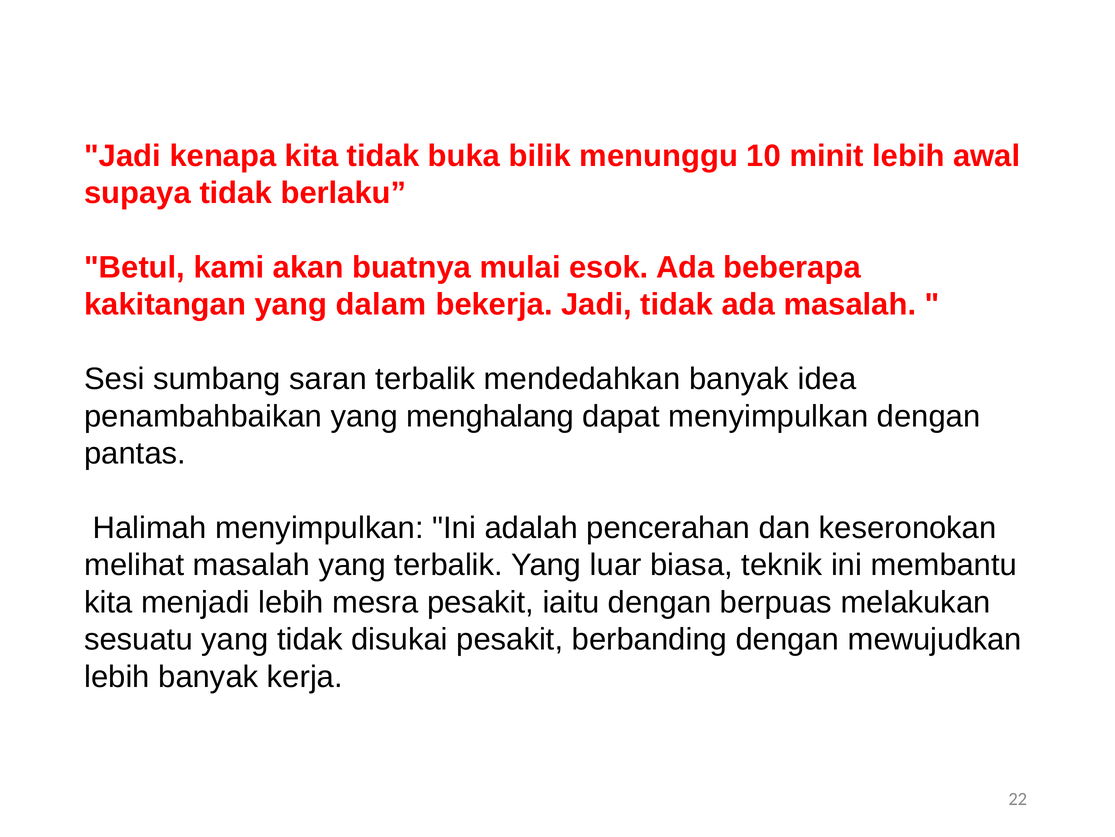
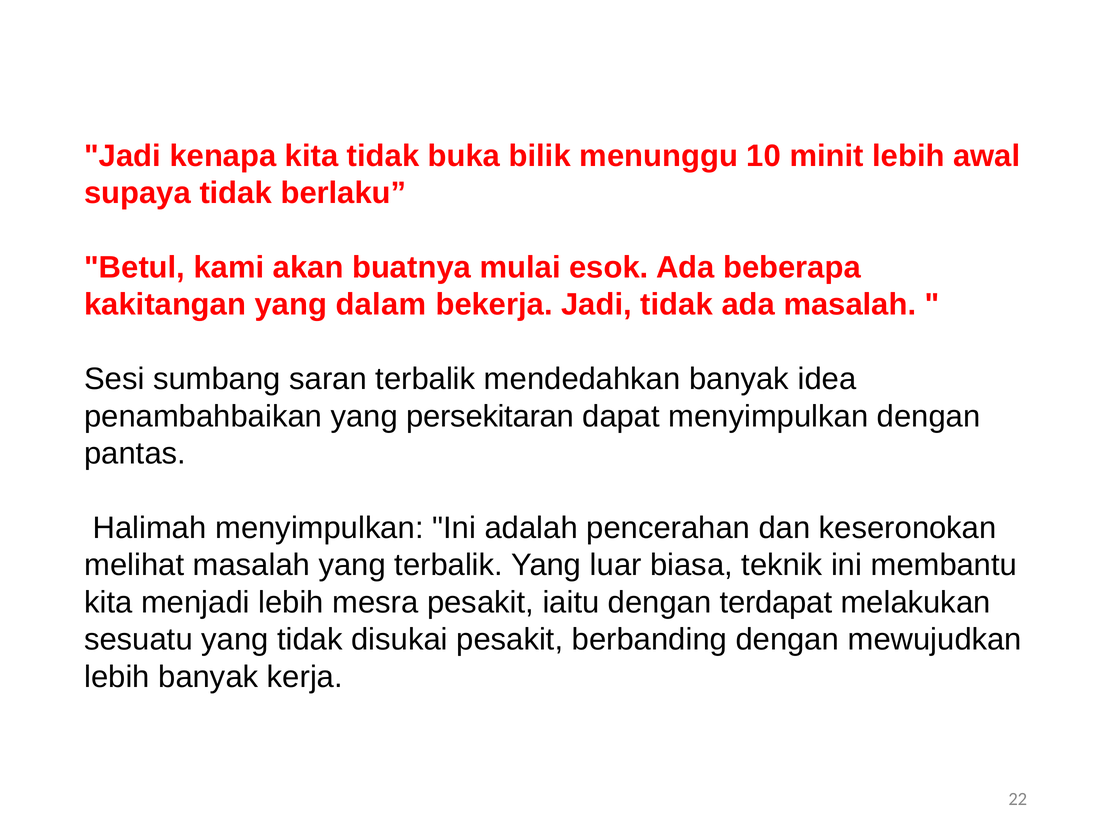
menghalang: menghalang -> persekitaran
berpuas: berpuas -> terdapat
